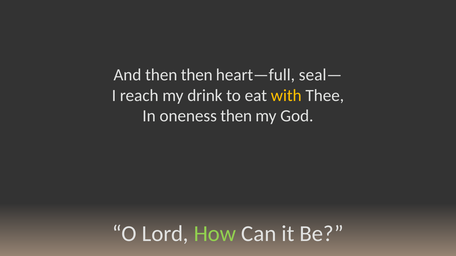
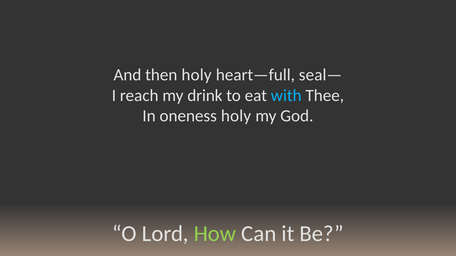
then then: then -> holy
with colour: yellow -> light blue
oneness then: then -> holy
